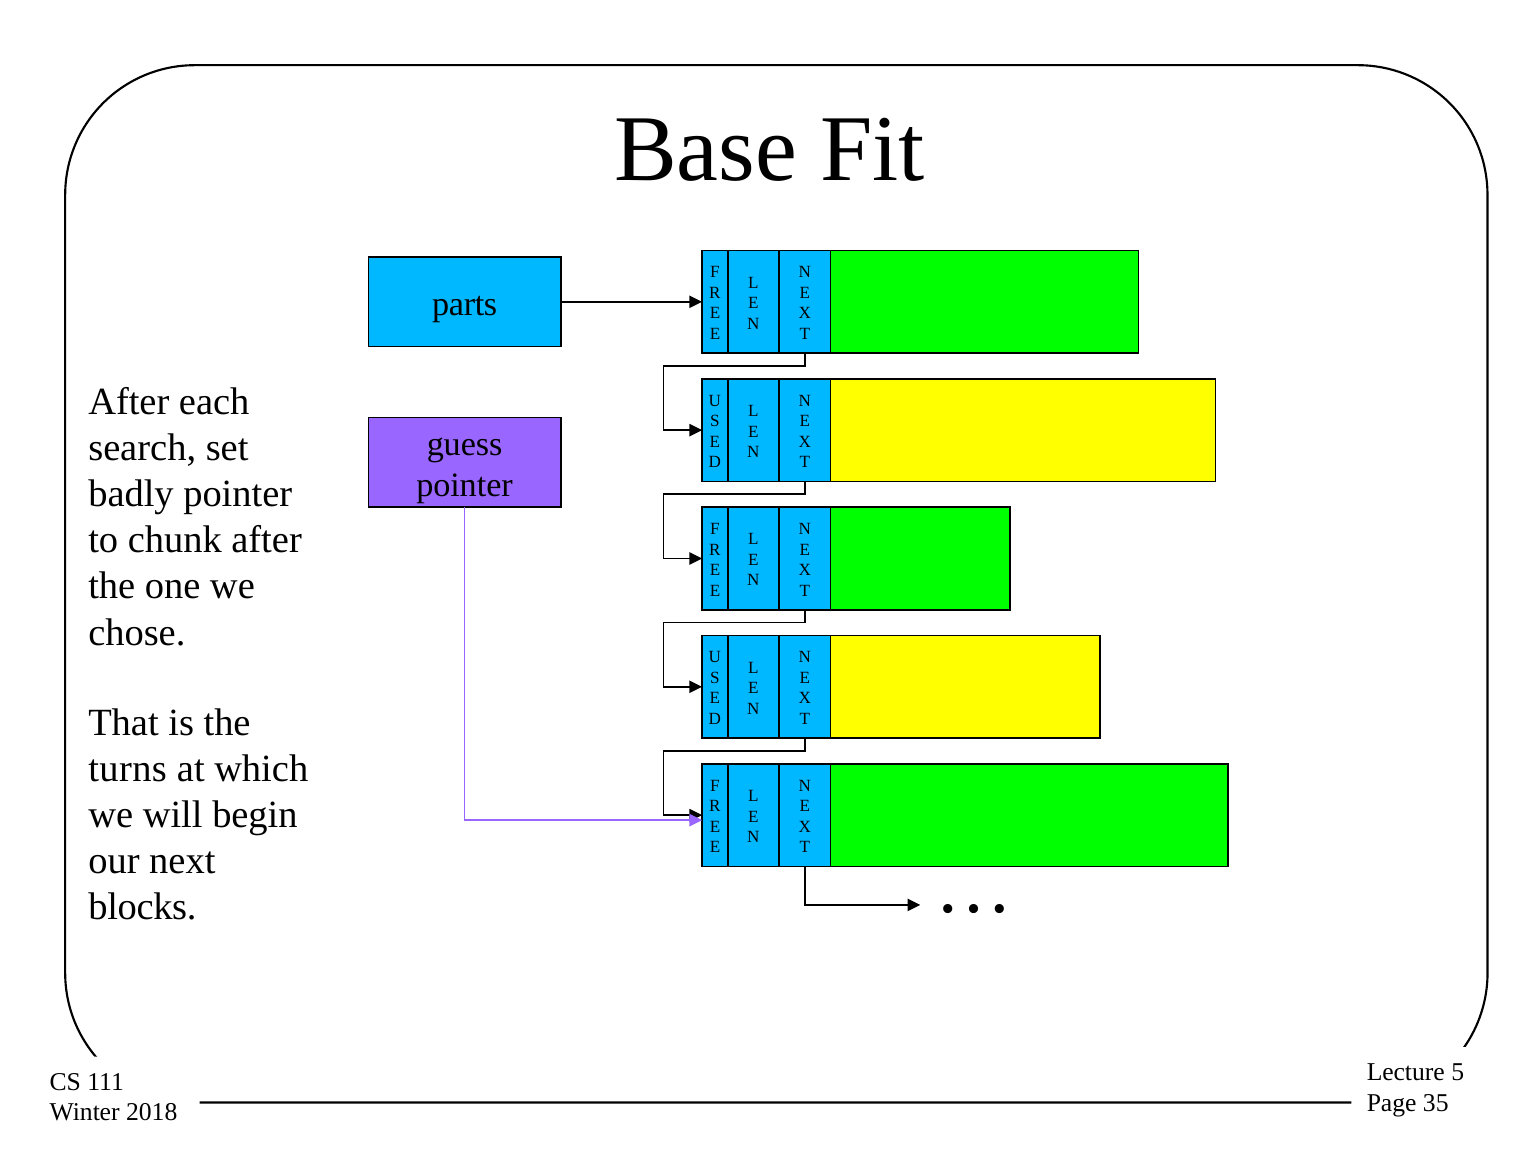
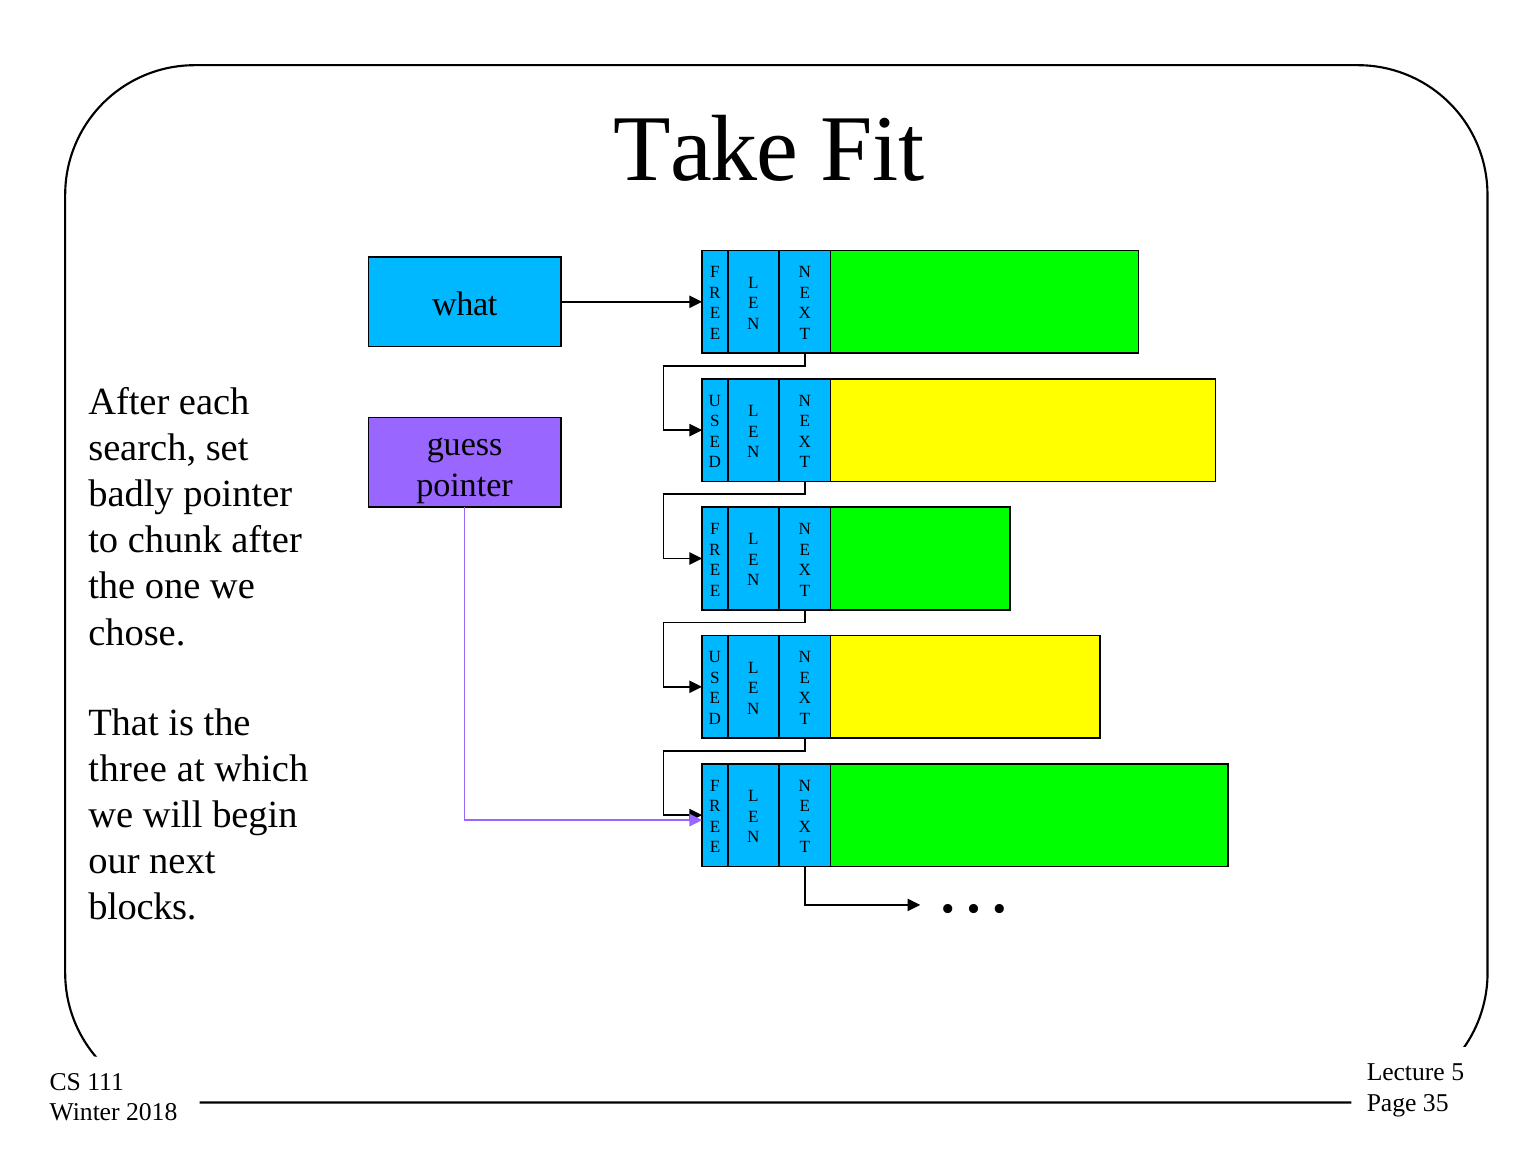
Base: Base -> Take
parts: parts -> what
turns: turns -> three
